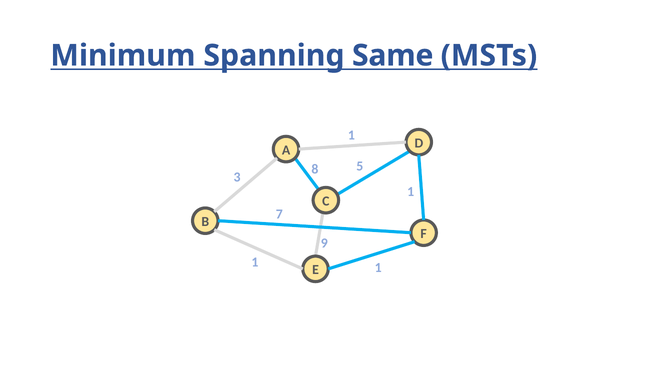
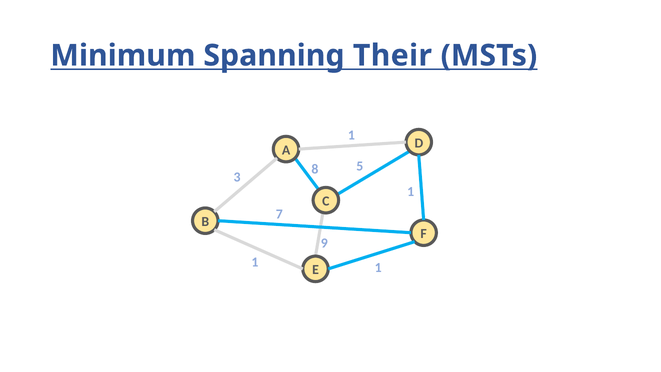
Same: Same -> Their
